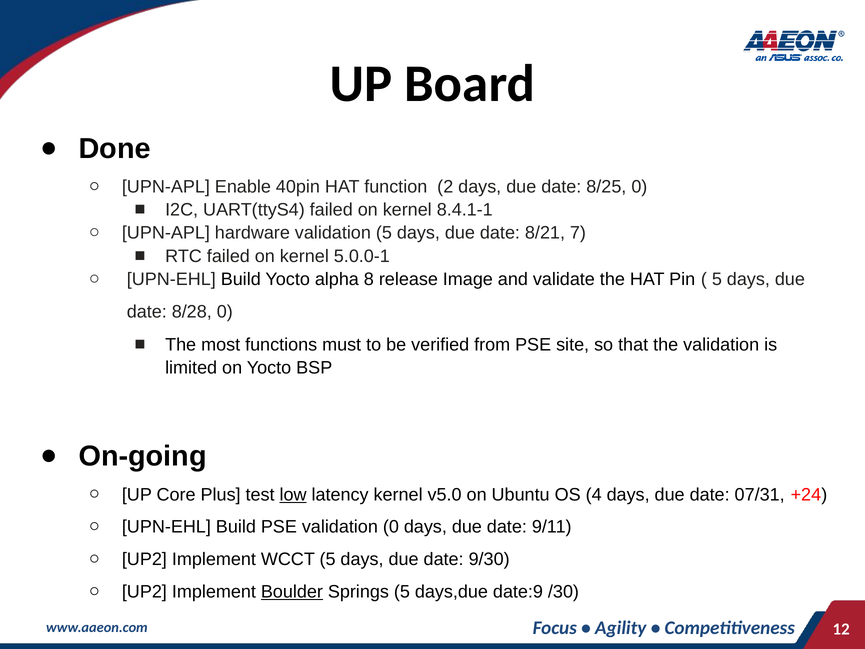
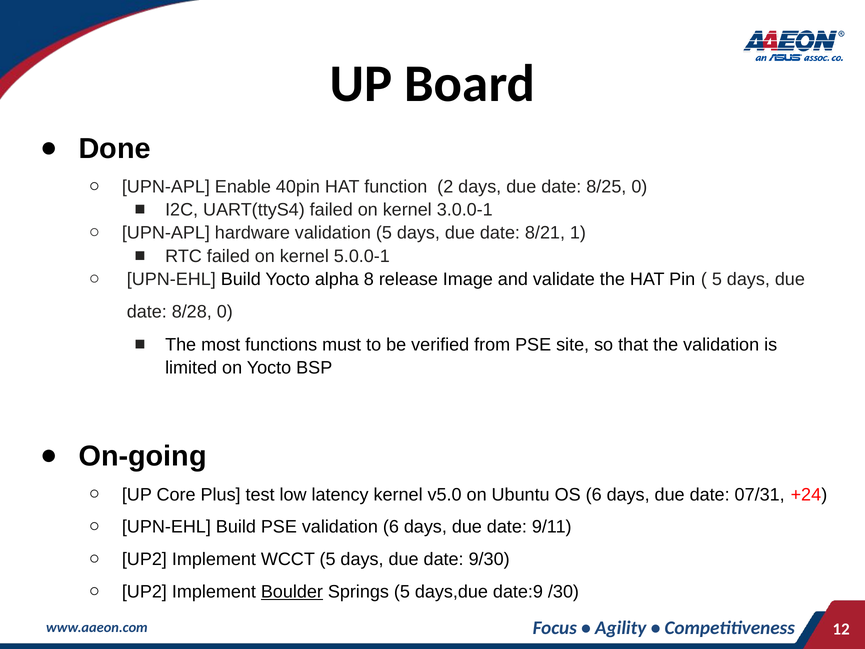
8.4.1-1: 8.4.1-1 -> 3.0.0-1
7: 7 -> 1
low underline: present -> none
OS 4: 4 -> 6
validation 0: 0 -> 6
